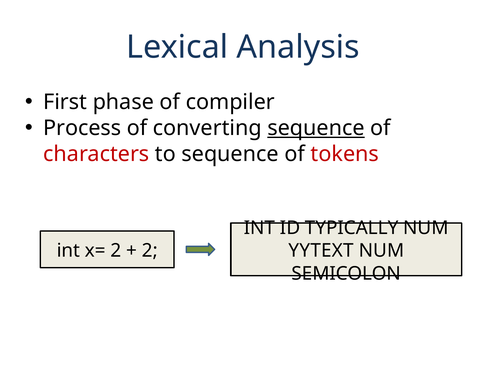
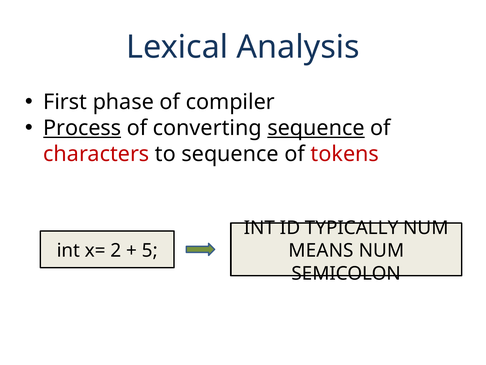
Process underline: none -> present
2 at (150, 250): 2 -> 5
YYTEXT: YYTEXT -> MEANS
